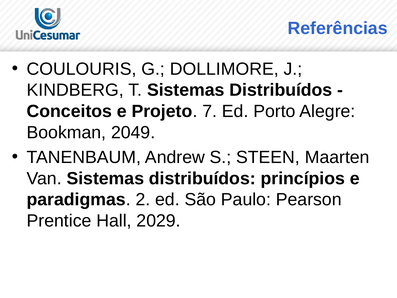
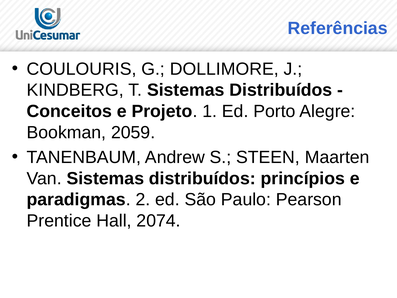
7: 7 -> 1
2049: 2049 -> 2059
2029: 2029 -> 2074
